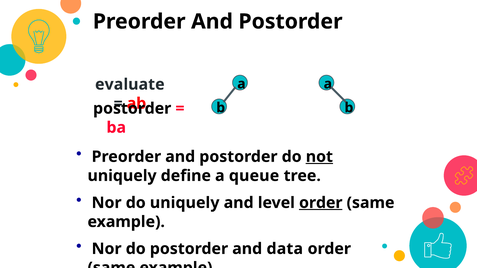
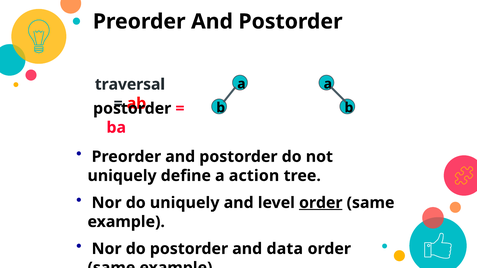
evaluate: evaluate -> traversal
not underline: present -> none
queue: queue -> action
